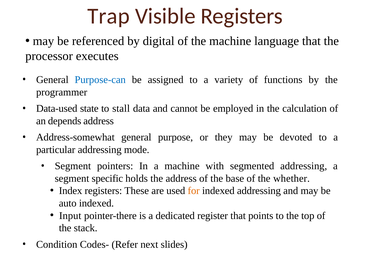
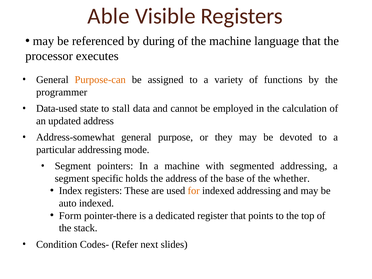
Trap: Trap -> Able
digital: digital -> during
Purpose-can colour: blue -> orange
depends: depends -> updated
Input: Input -> Form
